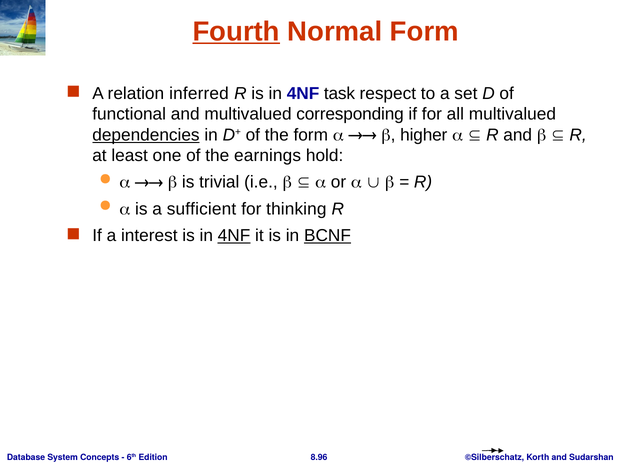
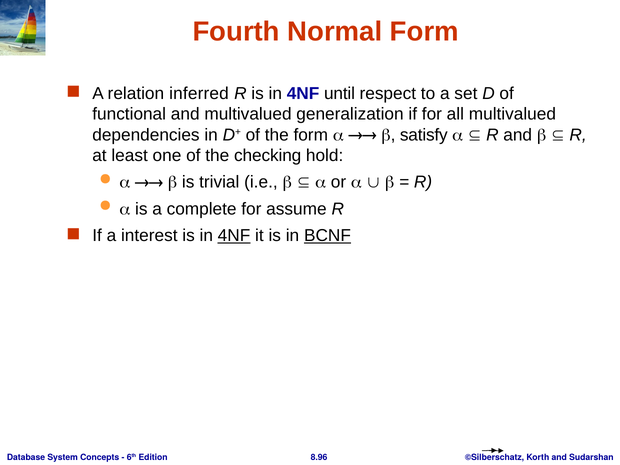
Fourth underline: present -> none
task: task -> until
corresponding: corresponding -> generalization
dependencies underline: present -> none
higher: higher -> satisfy
earnings: earnings -> checking
sufficient: sufficient -> complete
thinking: thinking -> assume
